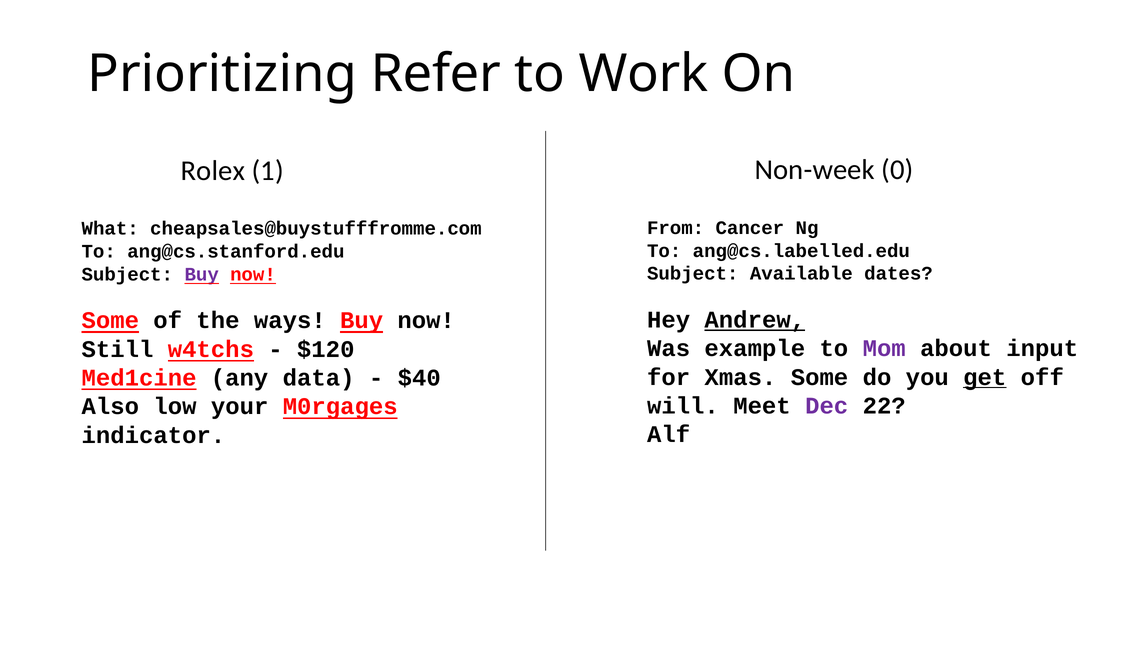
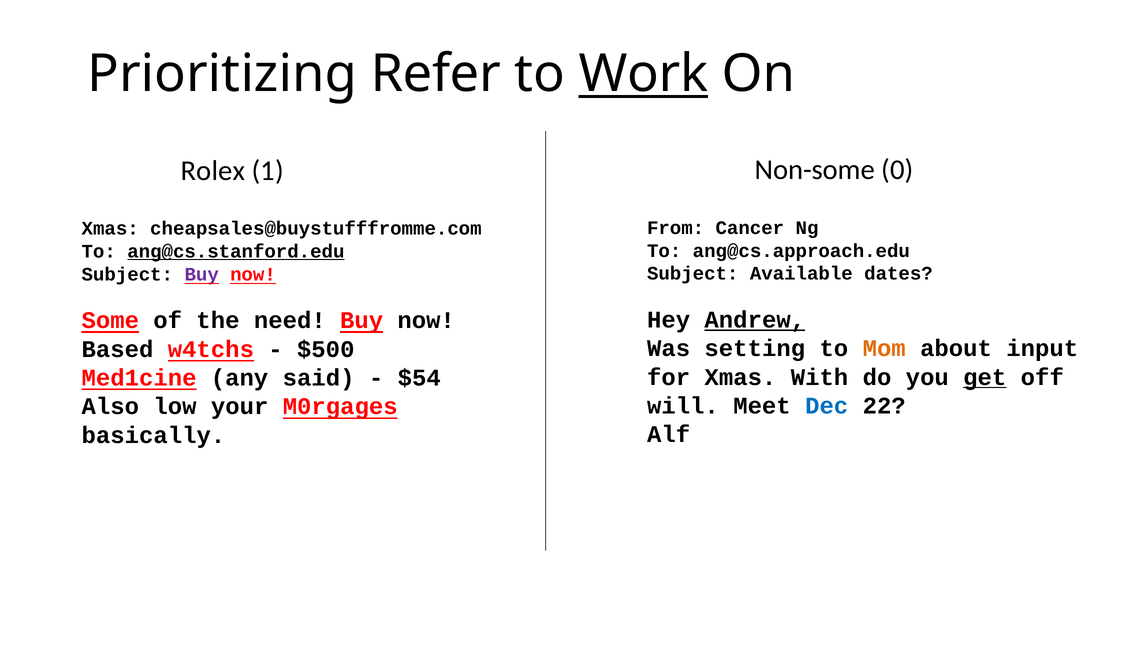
Work underline: none -> present
Non-week: Non-week -> Non-some
What at (110, 228): What -> Xmas
ang@cs.labelled.edu: ang@cs.labelled.edu -> ang@cs.approach.edu
ang@cs.stanford.edu underline: none -> present
ways: ways -> need
example: example -> setting
Mom colour: purple -> orange
Still: Still -> Based
$120: $120 -> $500
Xmas Some: Some -> With
data: data -> said
$40: $40 -> $54
Dec colour: purple -> blue
indicator: indicator -> basically
